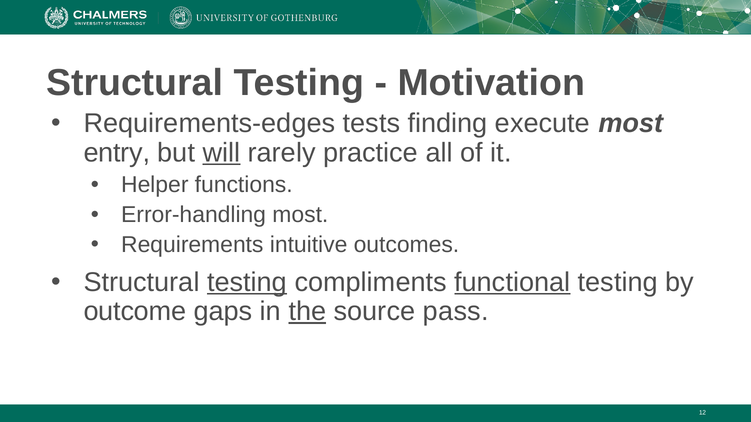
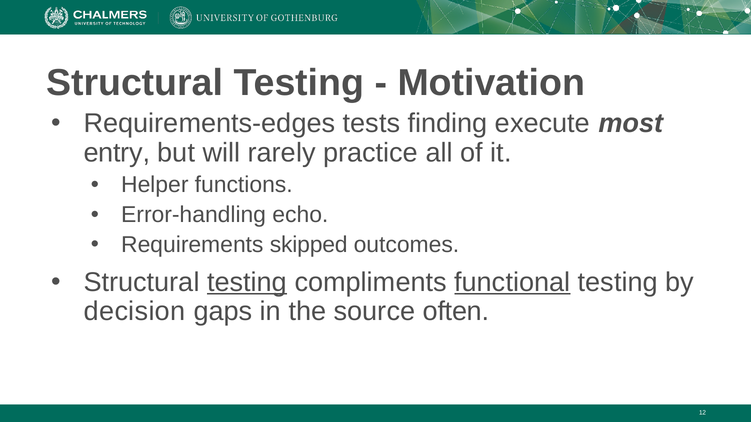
will underline: present -> none
Error-handling most: most -> echo
intuitive: intuitive -> skipped
outcome: outcome -> decision
the underline: present -> none
pass: pass -> often
